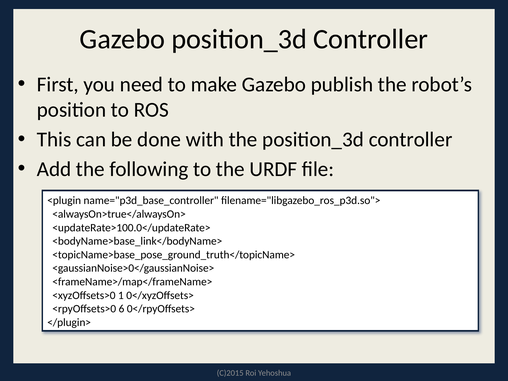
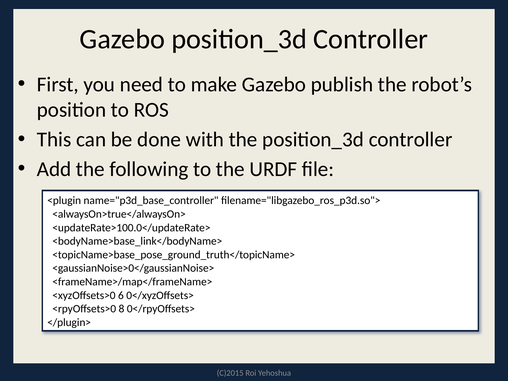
1: 1 -> 6
6: 6 -> 8
